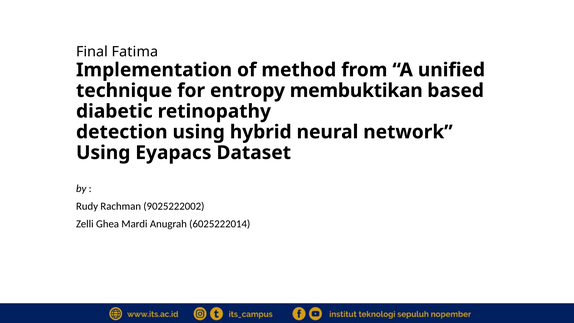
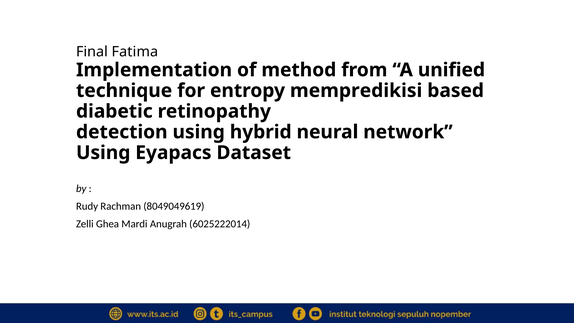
membuktikan: membuktikan -> mempredikisi
9025222002: 9025222002 -> 8049049619
